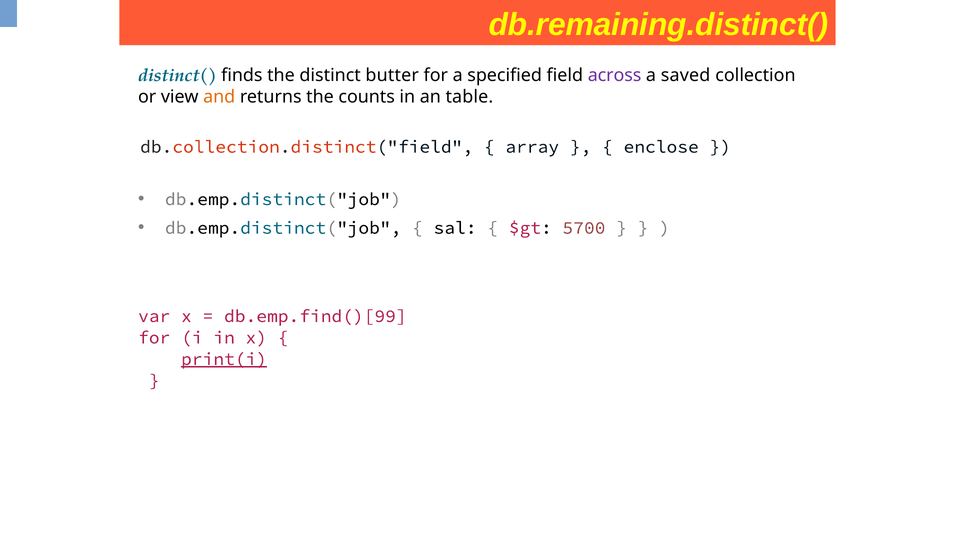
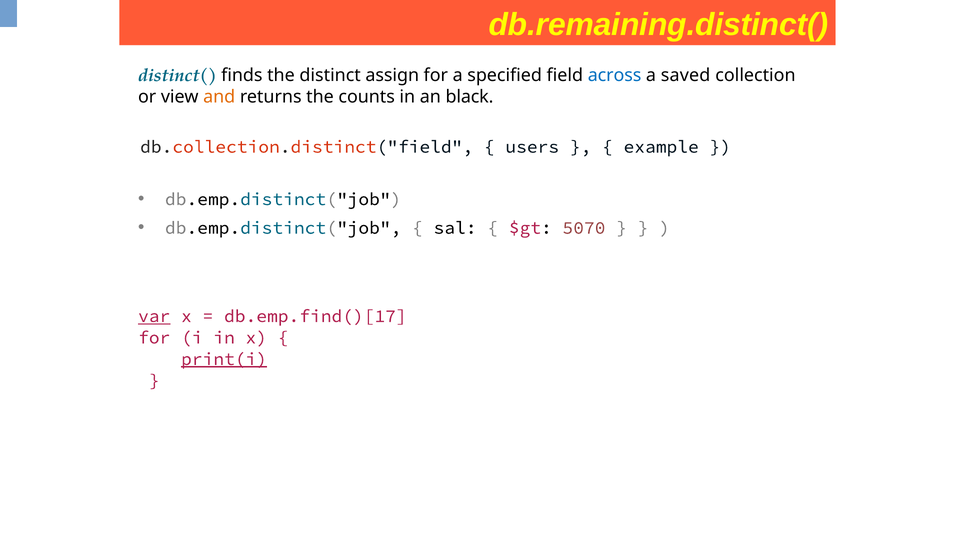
butter: butter -> assign
across colour: purple -> blue
table: table -> black
array: array -> users
enclose: enclose -> example
5700: 5700 -> 5070
var underline: none -> present
db.emp.find()[99: db.emp.find()[99 -> db.emp.find()[17
